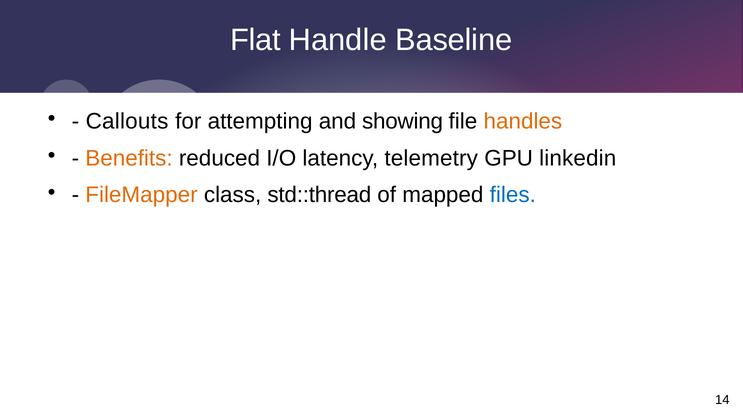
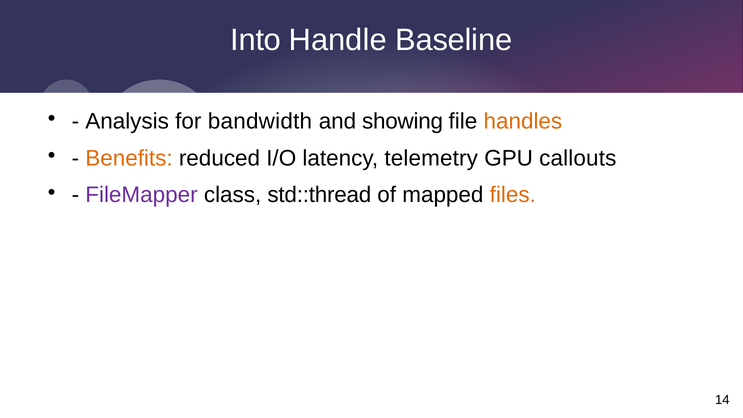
Flat: Flat -> Into
Callouts: Callouts -> Analysis
attempting: attempting -> bandwidth
linkedin: linkedin -> callouts
FileMapper colour: orange -> purple
files colour: blue -> orange
